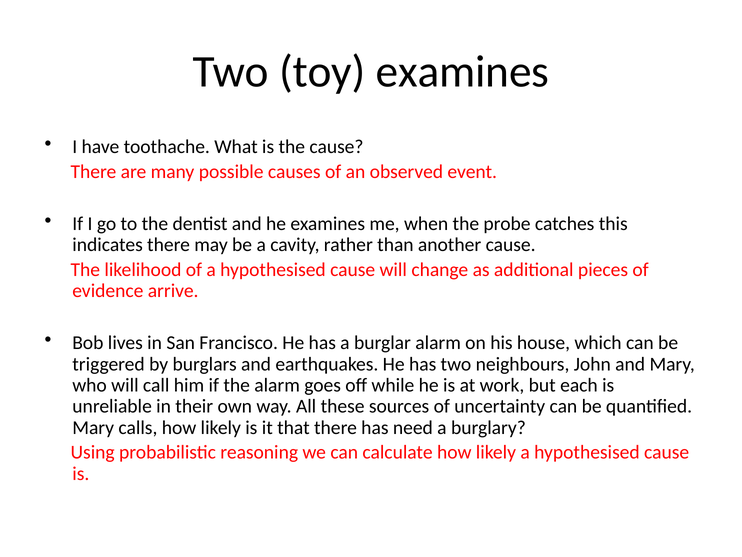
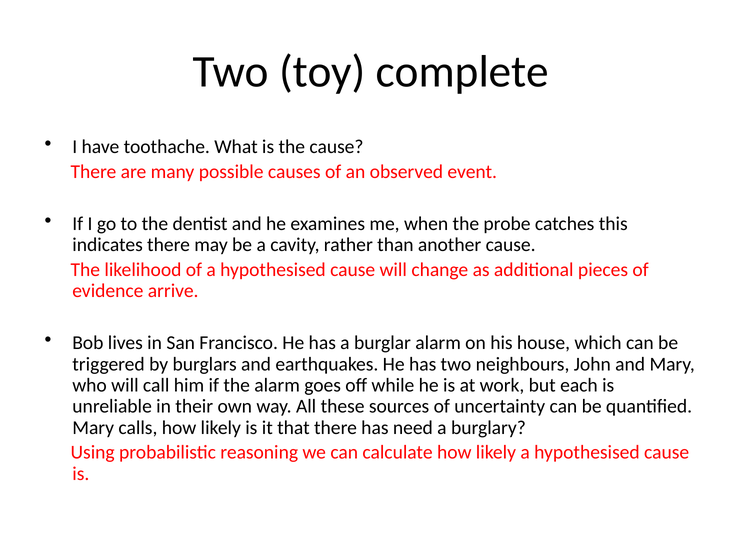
toy examines: examines -> complete
